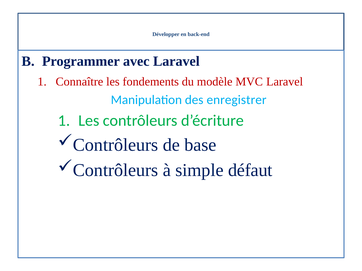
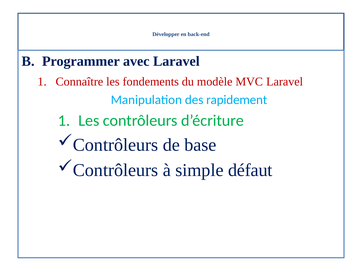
enregistrer: enregistrer -> rapidement
